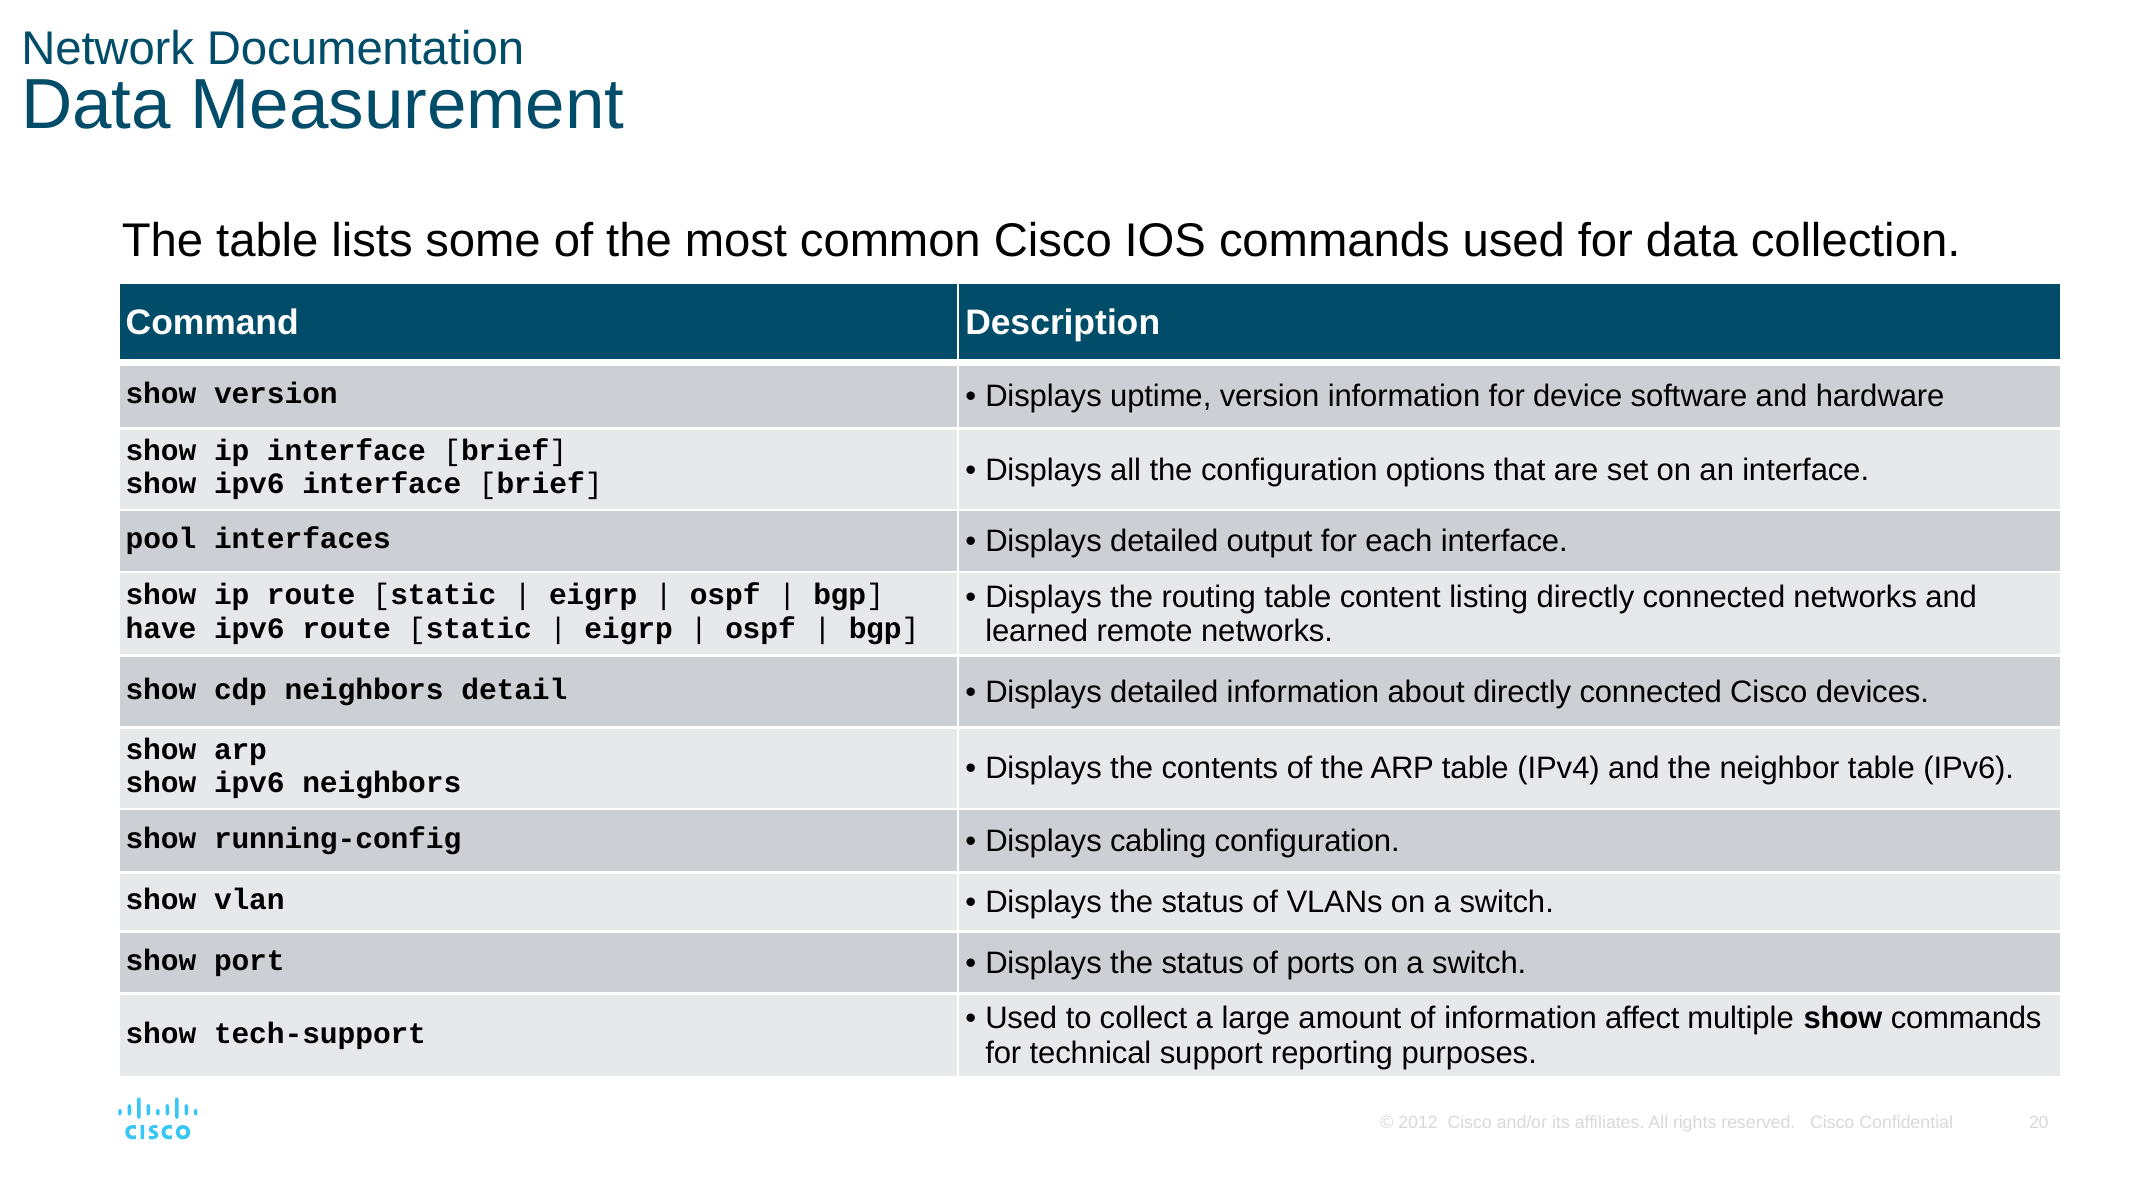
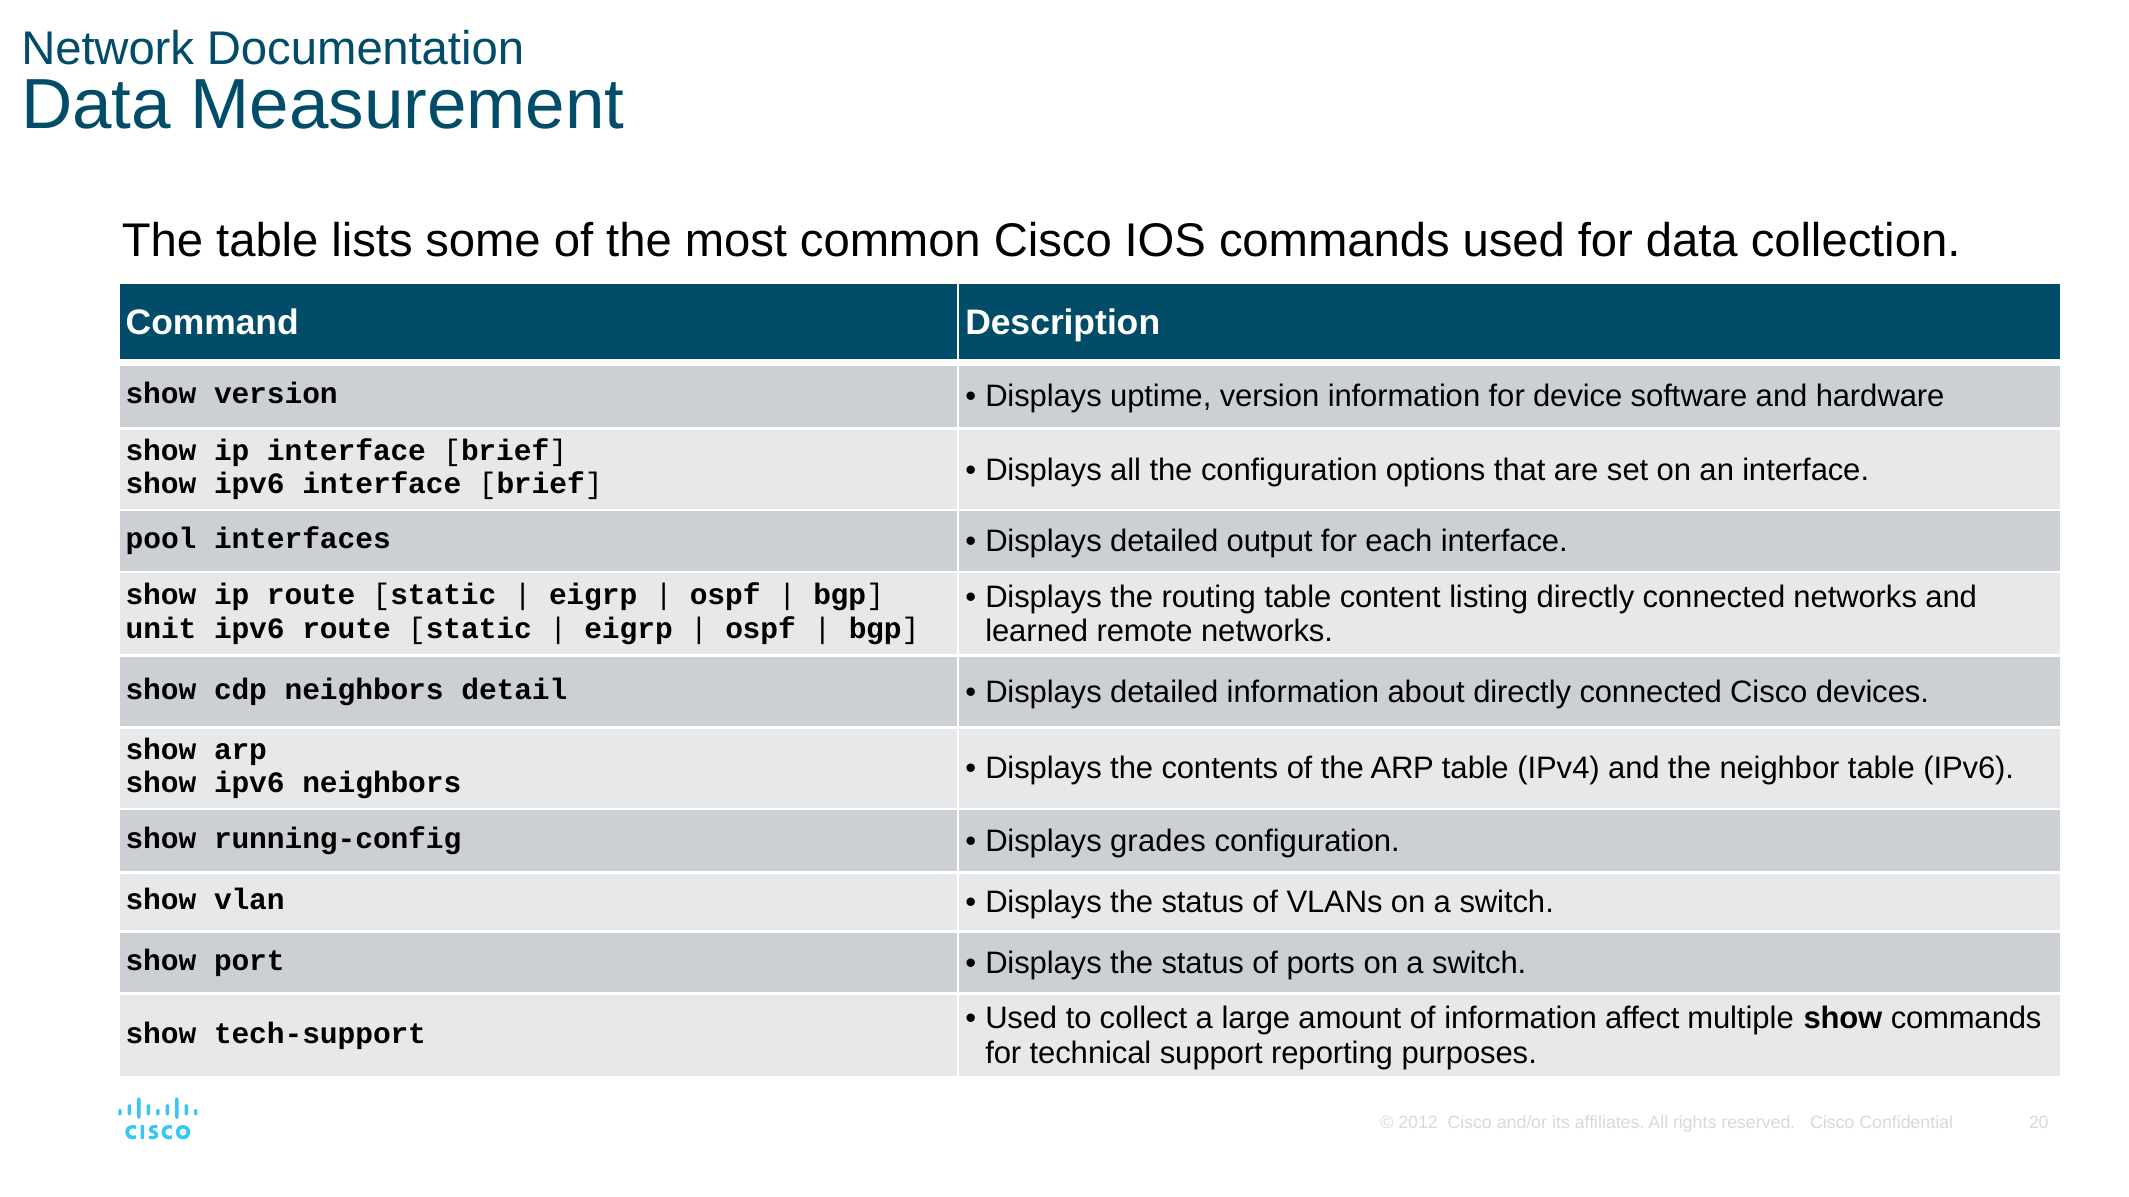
have: have -> unit
cabling: cabling -> grades
